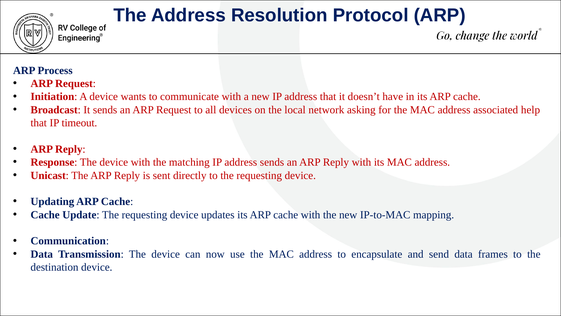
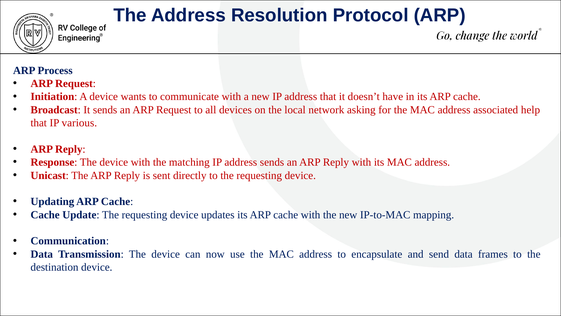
timeout: timeout -> various
